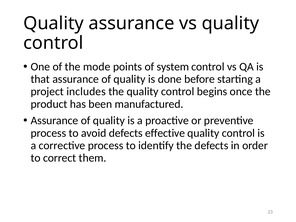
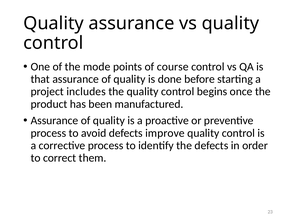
system: system -> course
effective: effective -> improve
